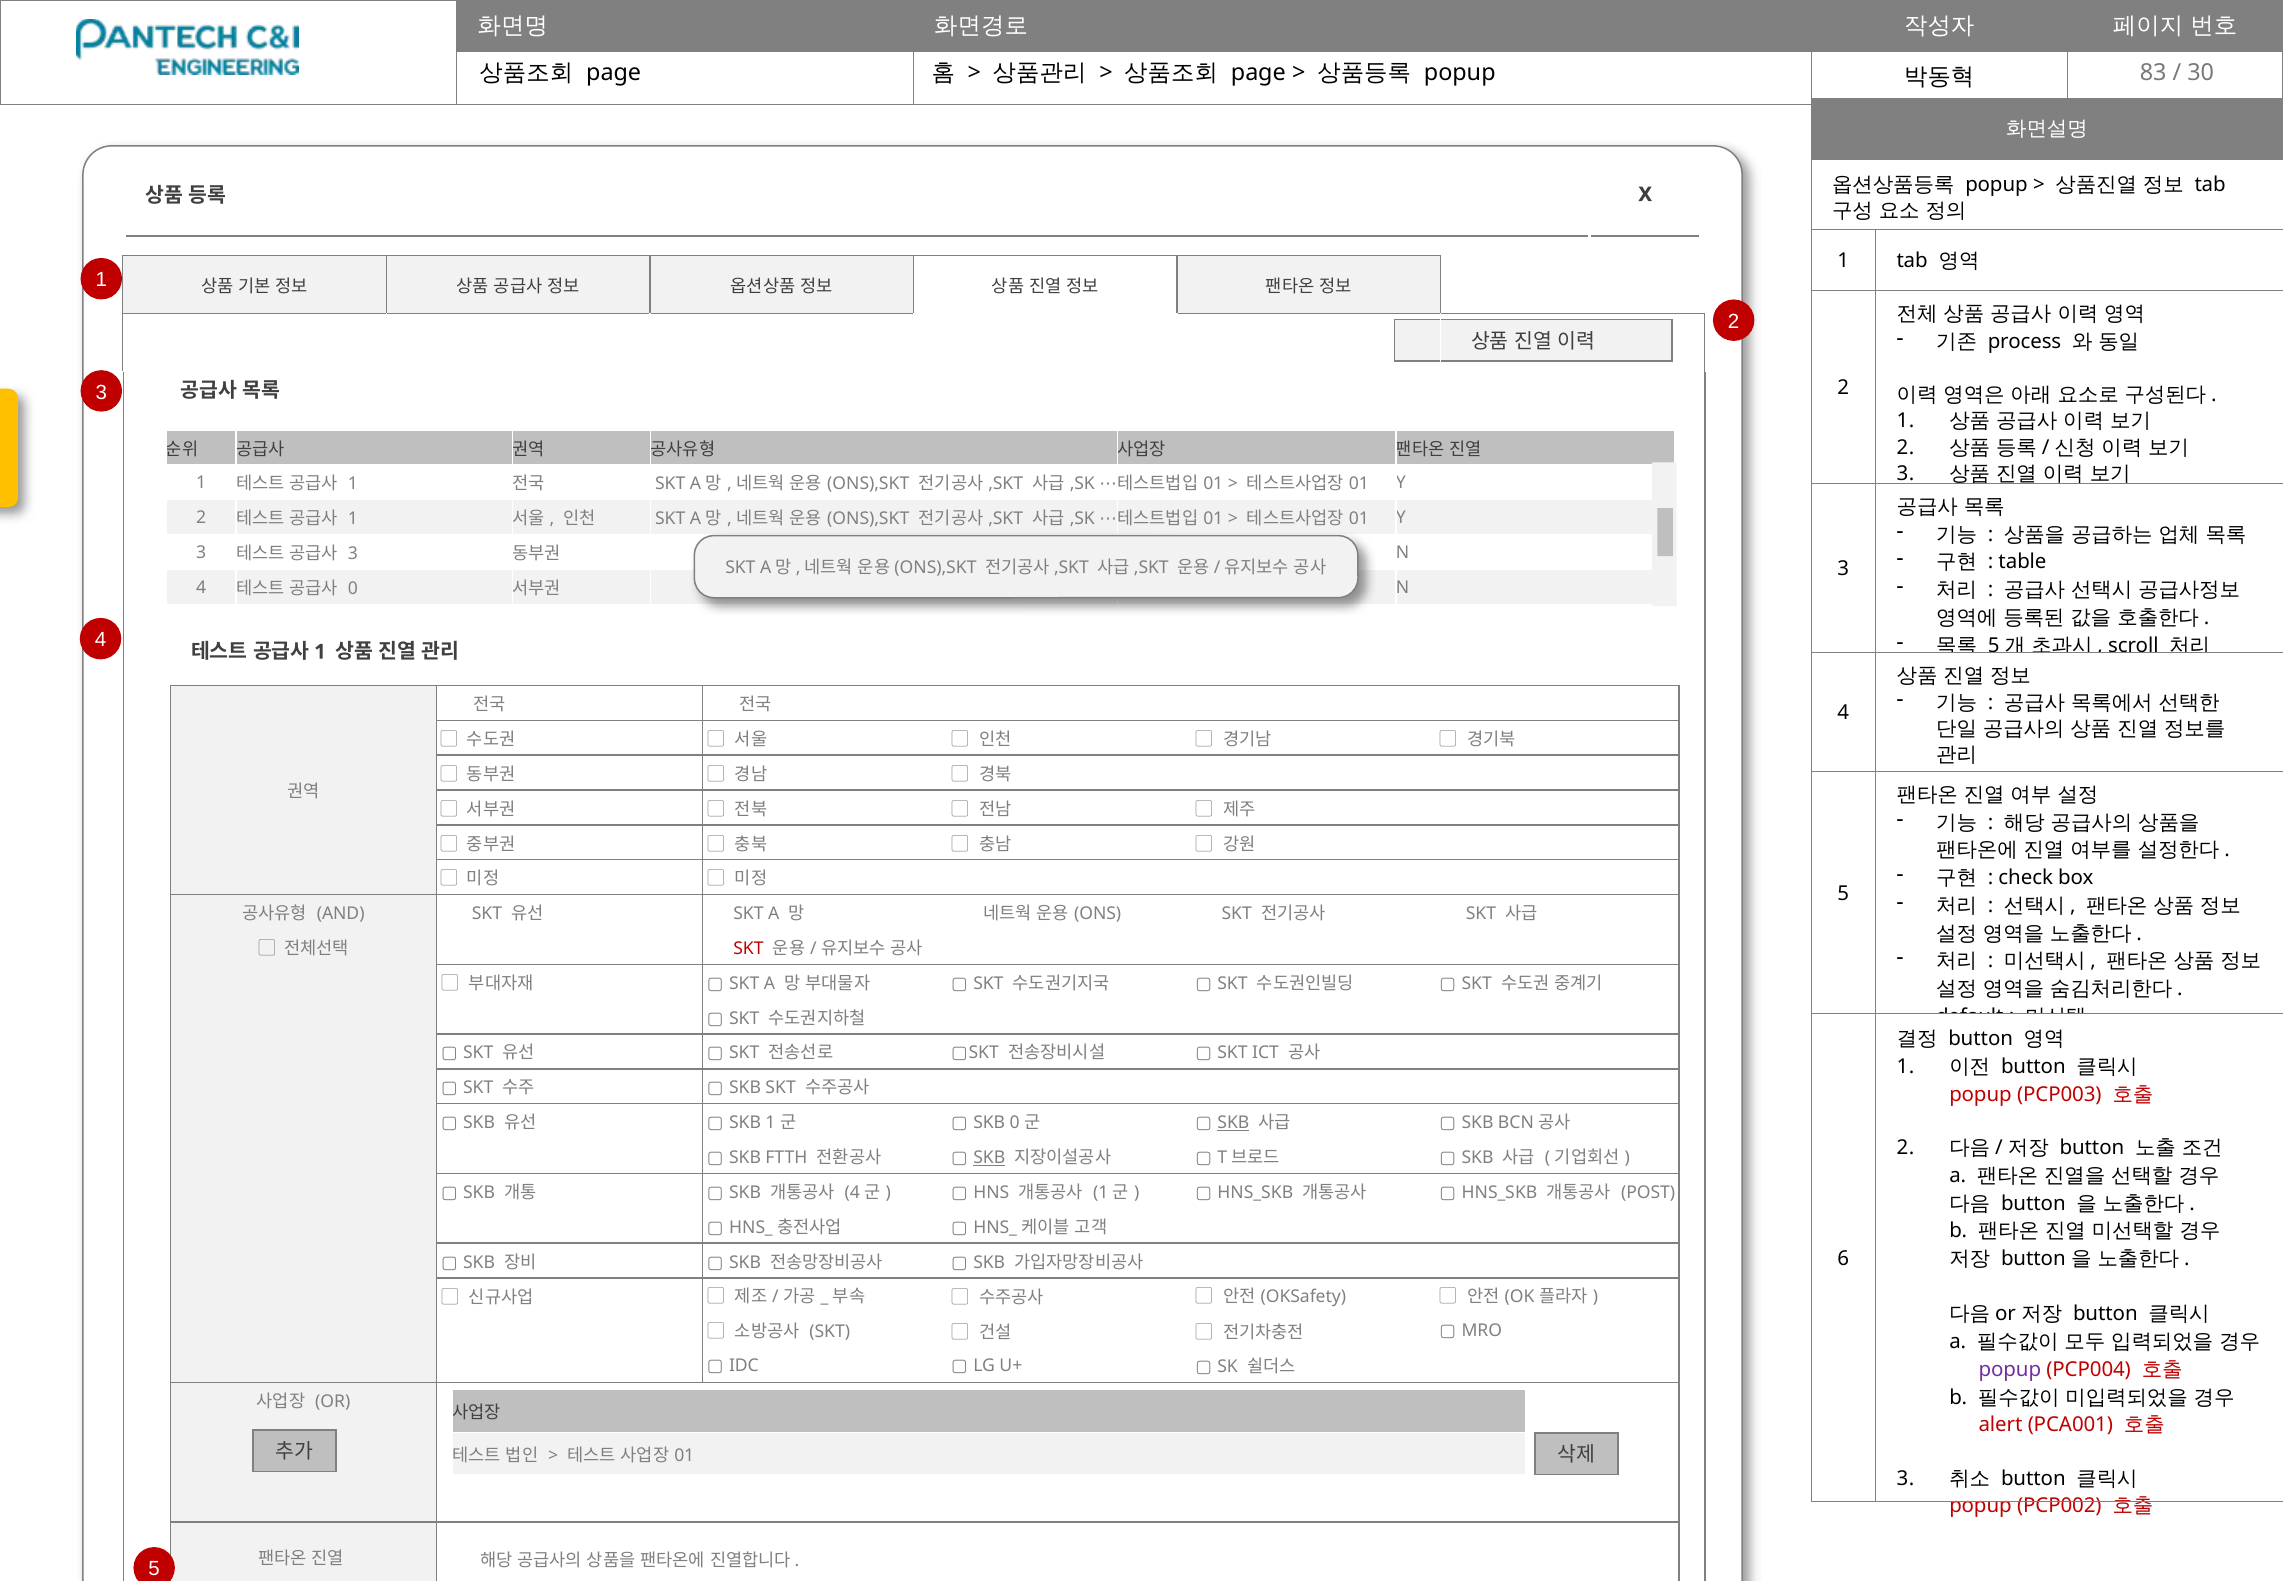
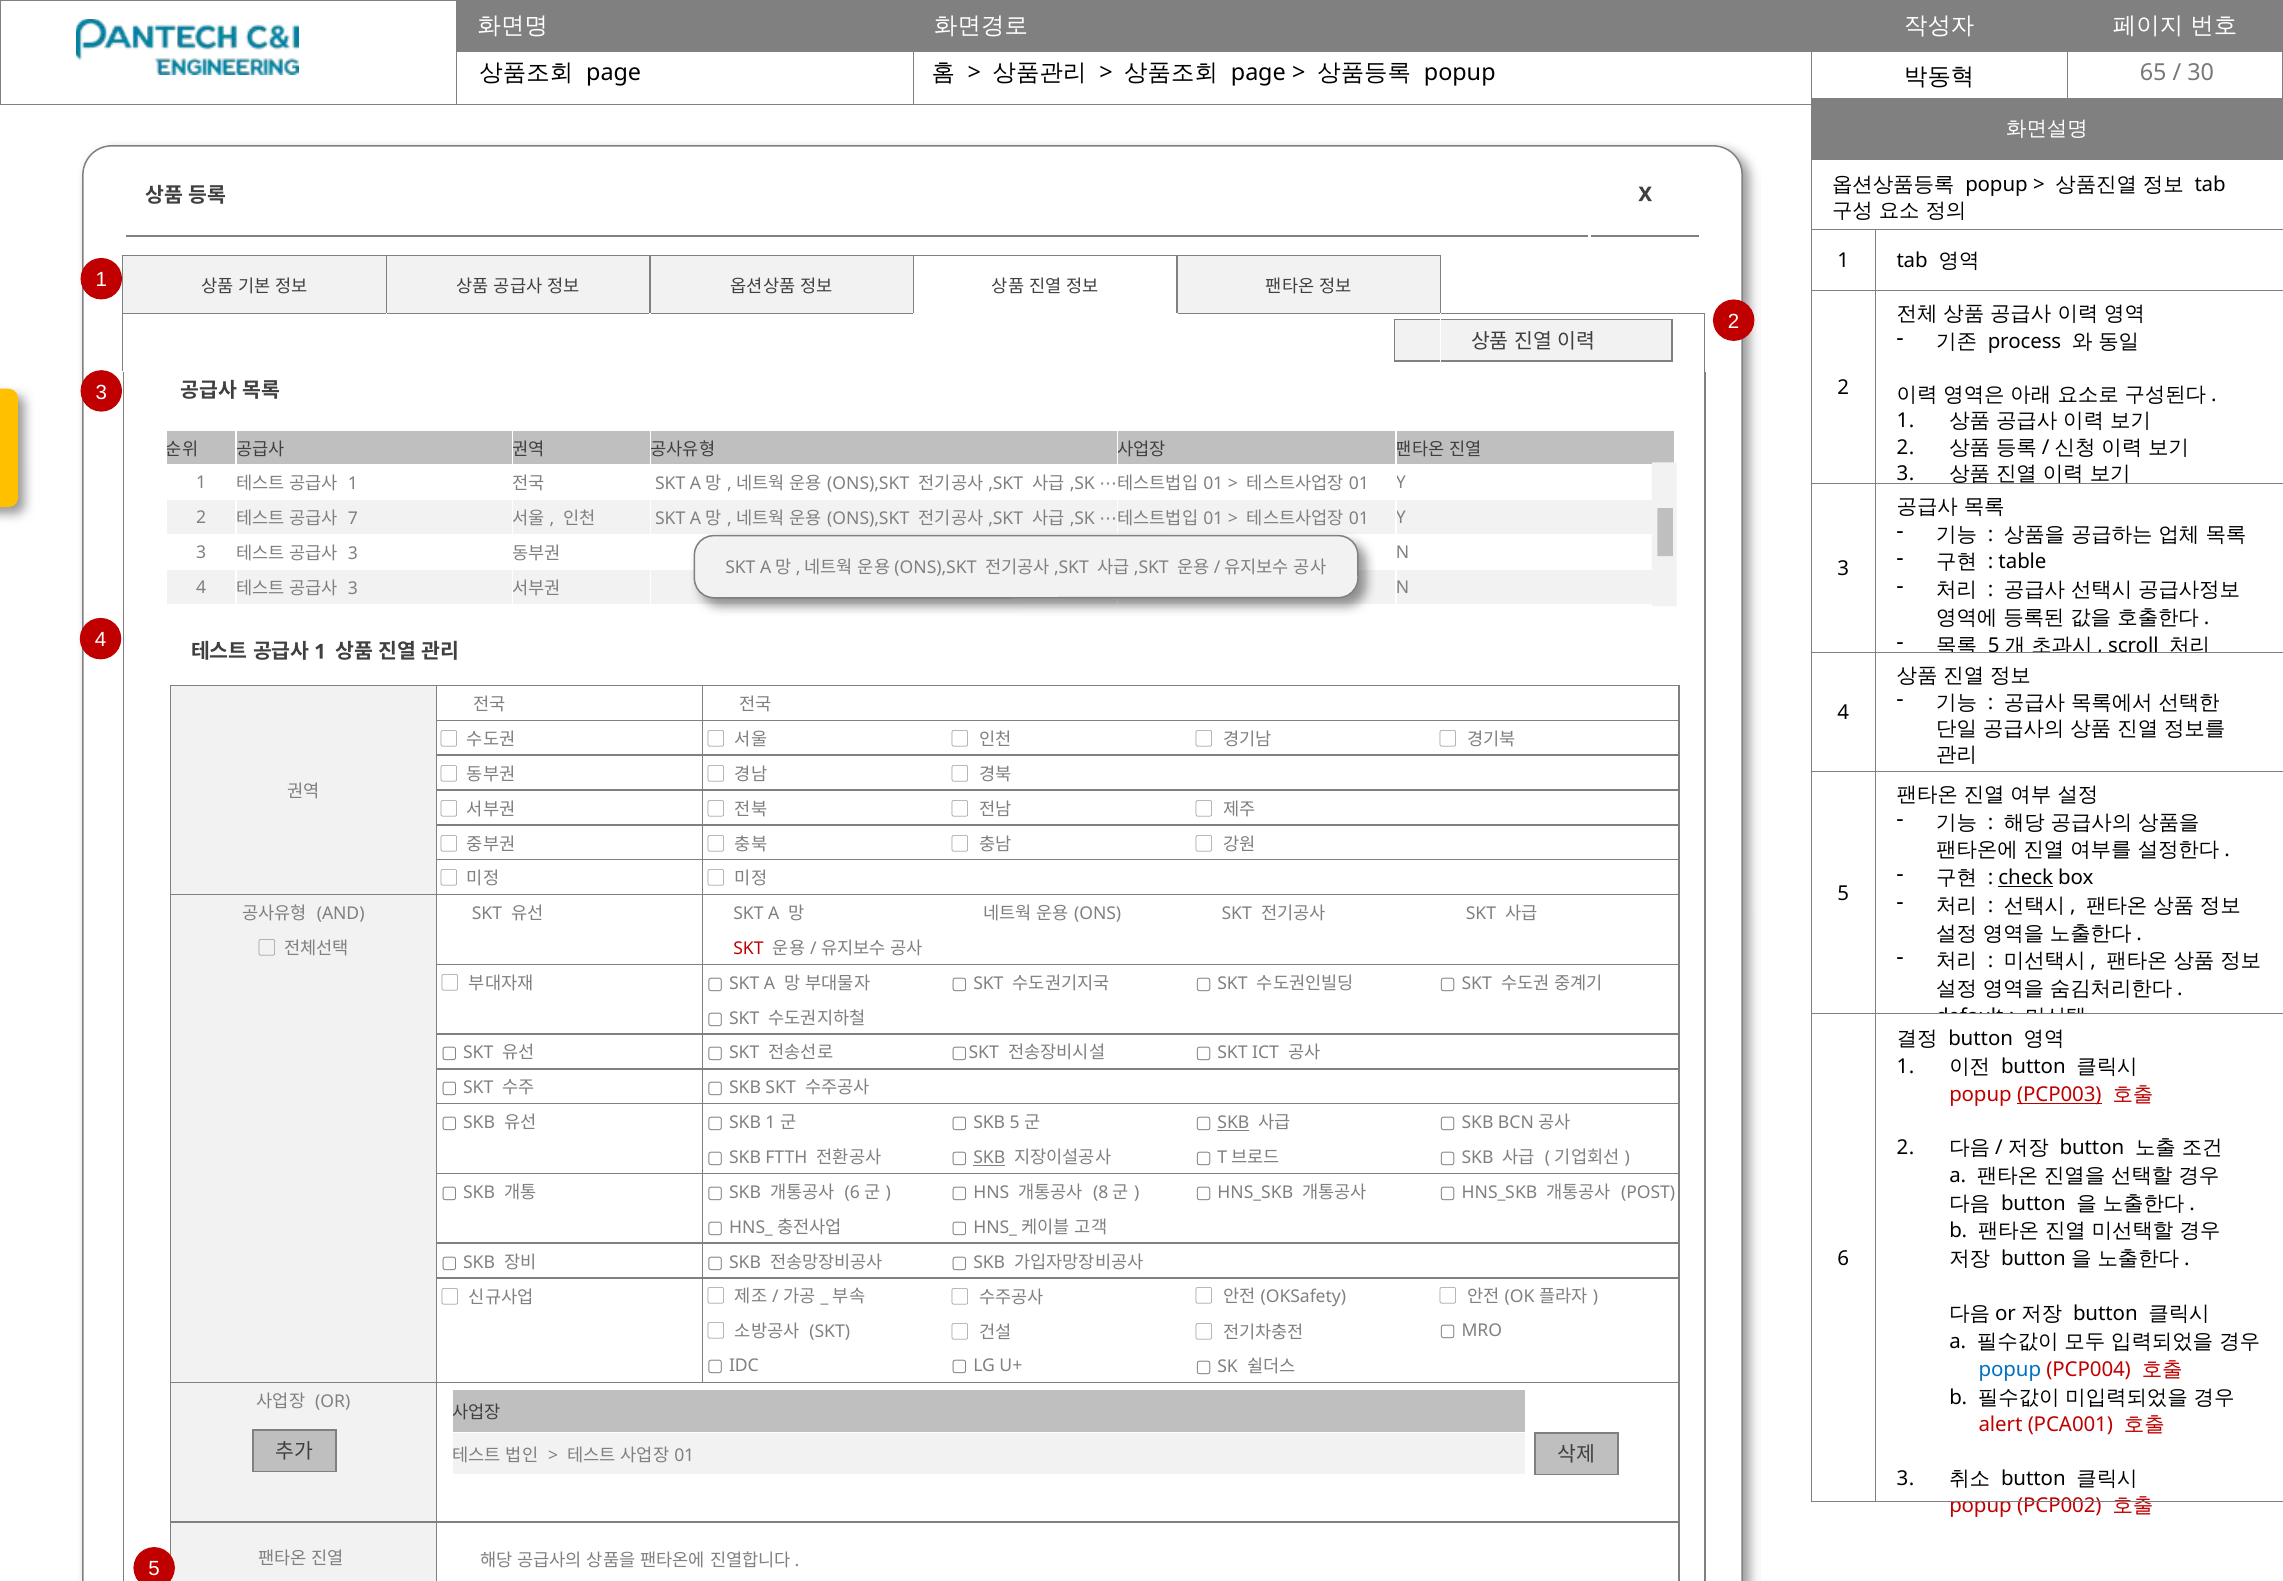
83: 83 -> 65
1 at (353, 519): 1 -> 7
0 at (353, 588): 0 -> 3
check underline: none -> present
PCP003 underline: none -> present
SKB 0: 0 -> 5
4 at (852, 1192): 4 -> 6
1 at (1101, 1192): 1 -> 8
popup at (2010, 1369) colour: purple -> blue
